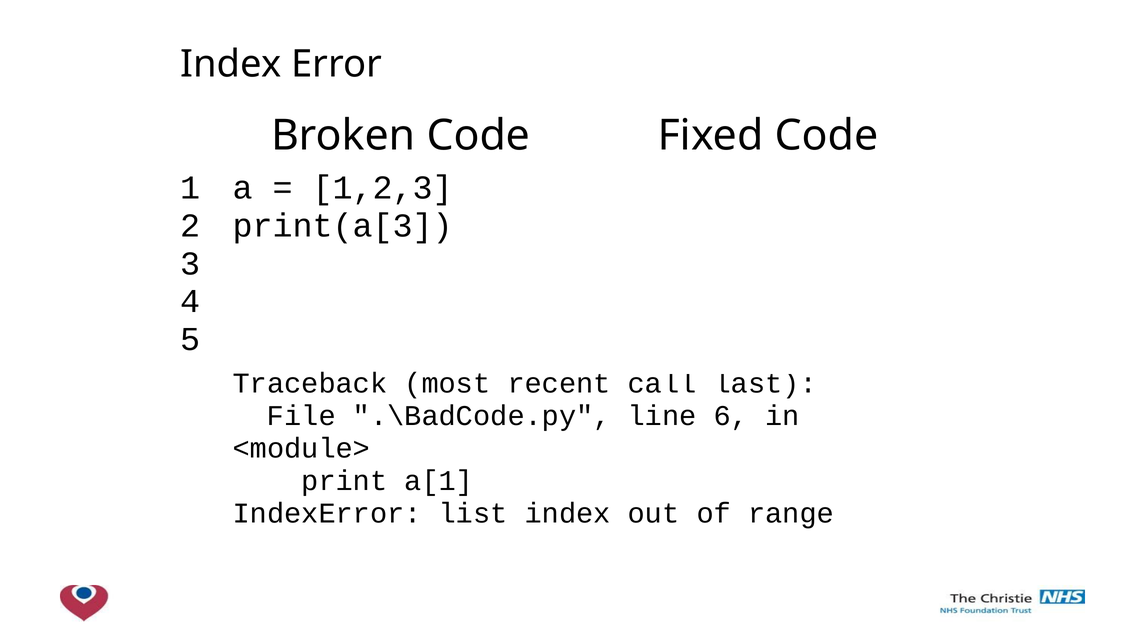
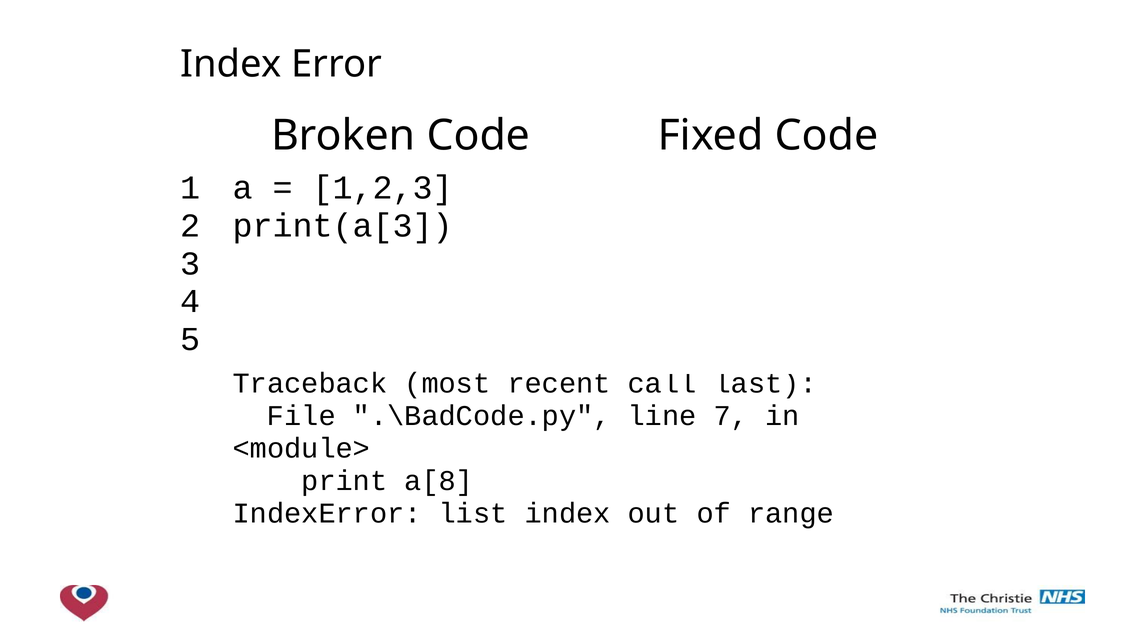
6: 6 -> 7
a[1: a[1 -> a[8
